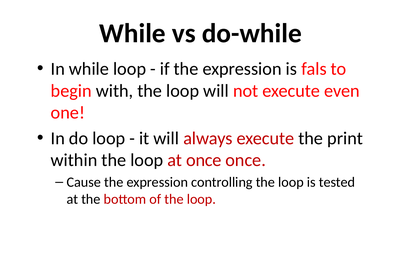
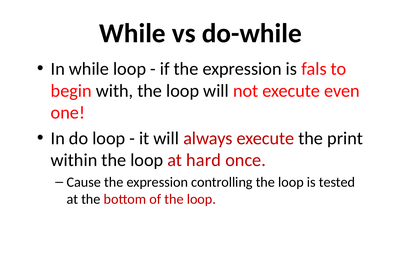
at once: once -> hard
